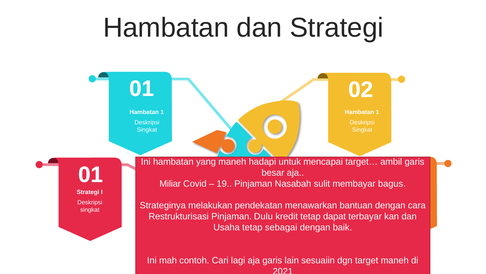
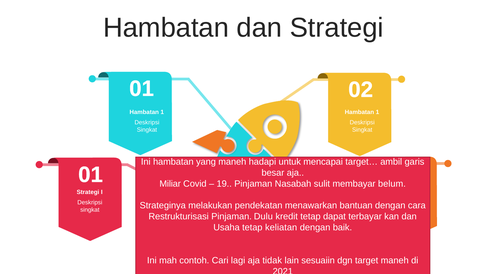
bagus: bagus -> belum
sebagai: sebagai -> keliatan
aja garis: garis -> tidak
